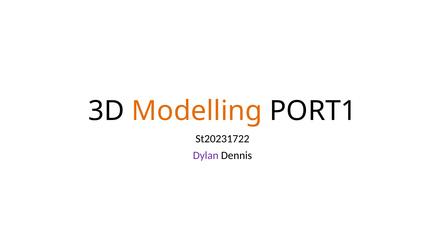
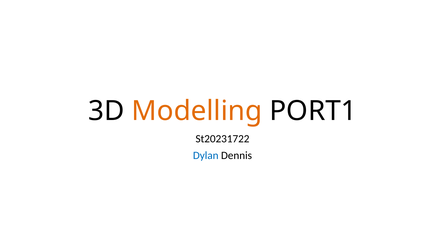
Dylan colour: purple -> blue
